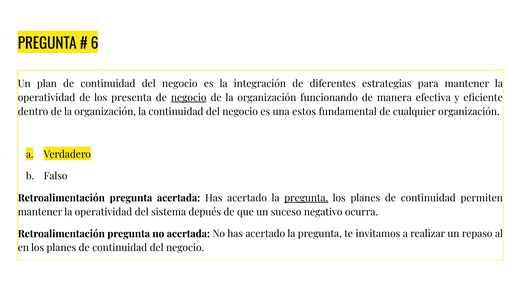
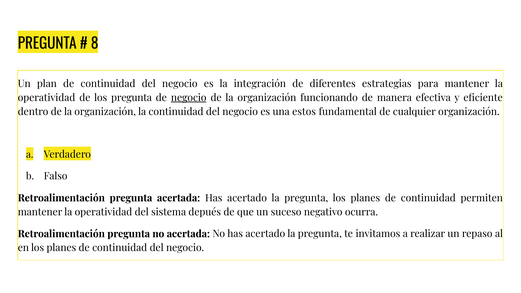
6: 6 -> 8
los presenta: presenta -> pregunta
pregunta at (306, 198) underline: present -> none
